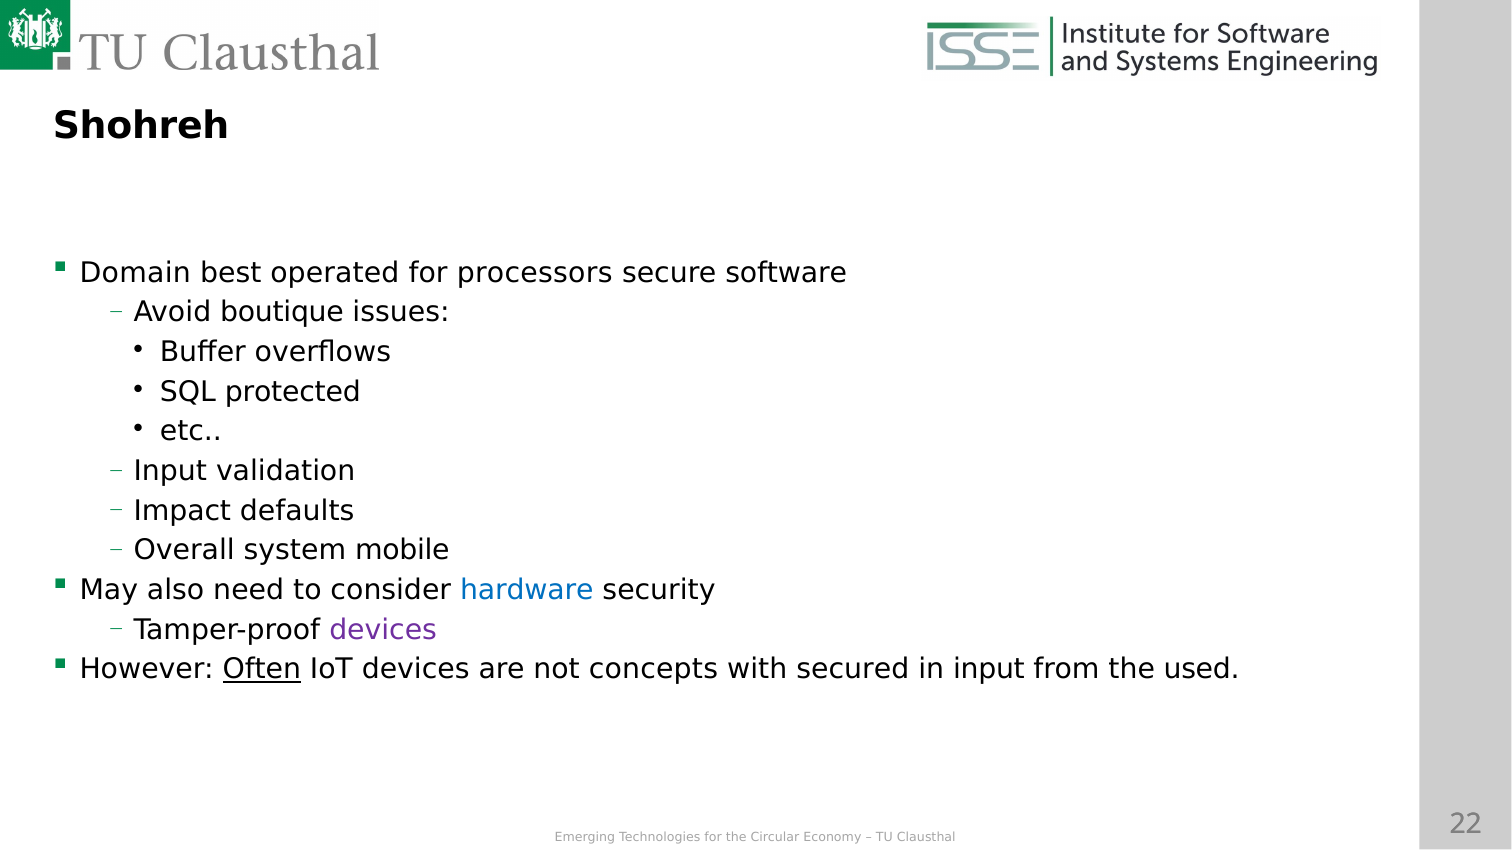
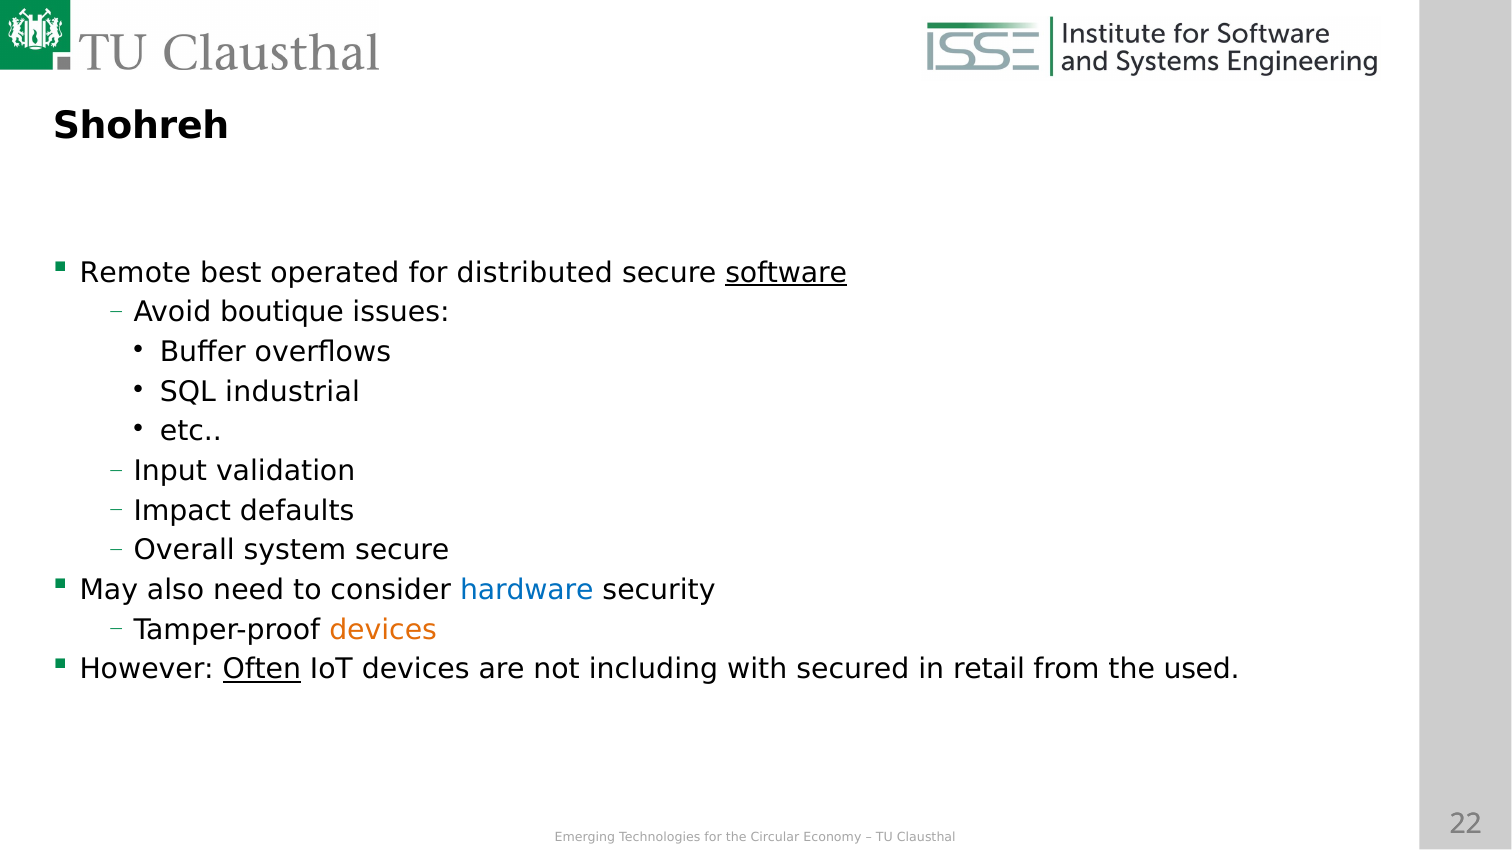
Domain: Domain -> Remote
processors: processors -> distributed
software underline: none -> present
protected: protected -> industrial
system mobile: mobile -> secure
devices at (383, 630) colour: purple -> orange
concepts: concepts -> including
in input: input -> retail
